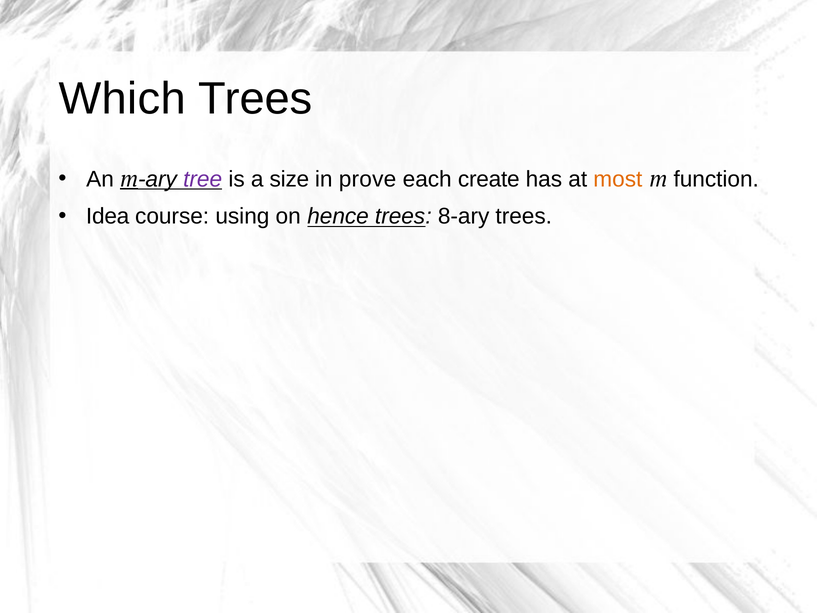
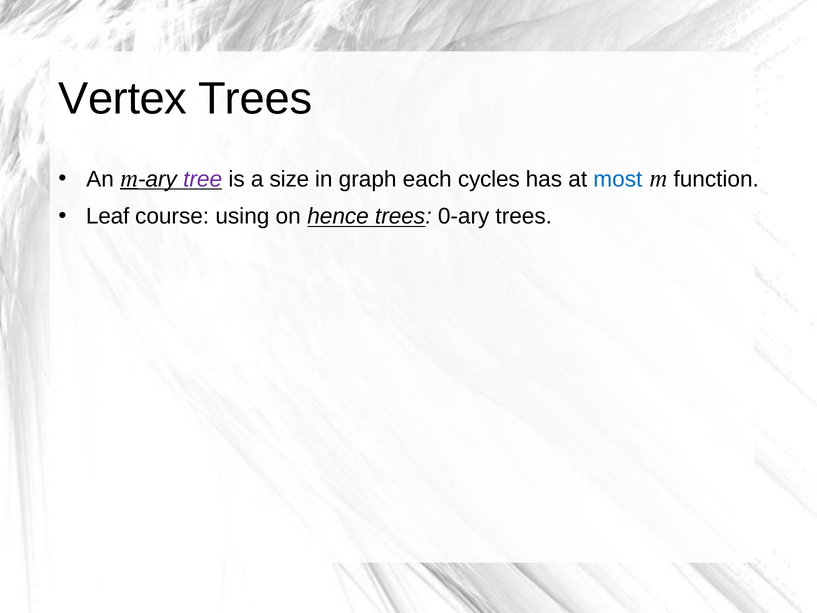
Which: Which -> Vertex
prove: prove -> graph
create: create -> cycles
most colour: orange -> blue
Idea: Idea -> Leaf
8-ary: 8-ary -> 0-ary
